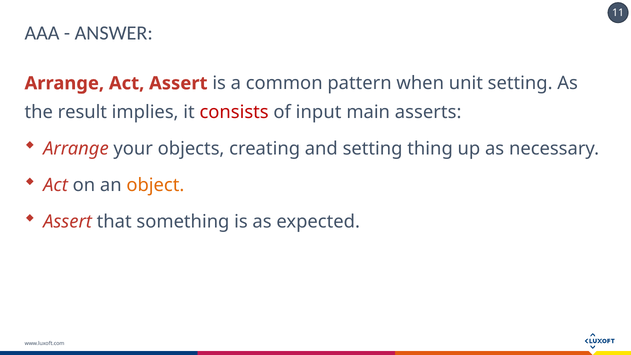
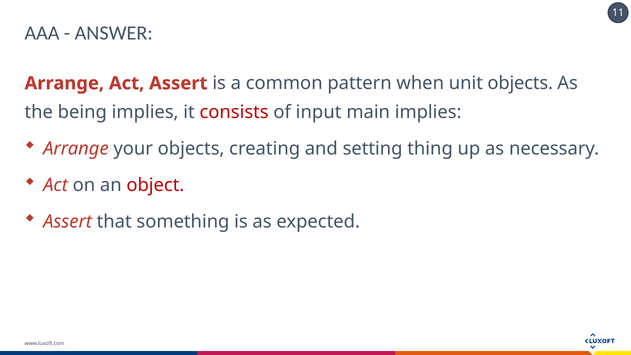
unit setting: setting -> objects
result: result -> being
main asserts: asserts -> implies
object colour: orange -> red
